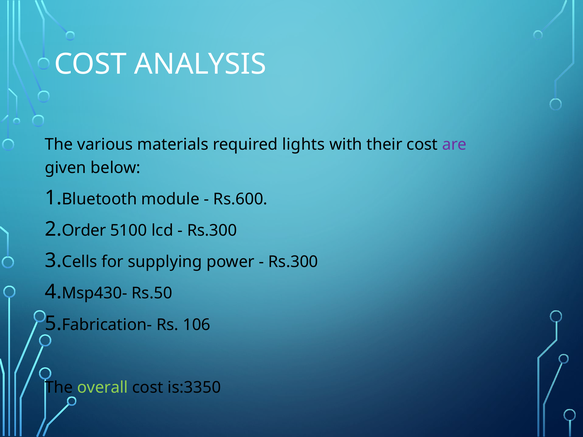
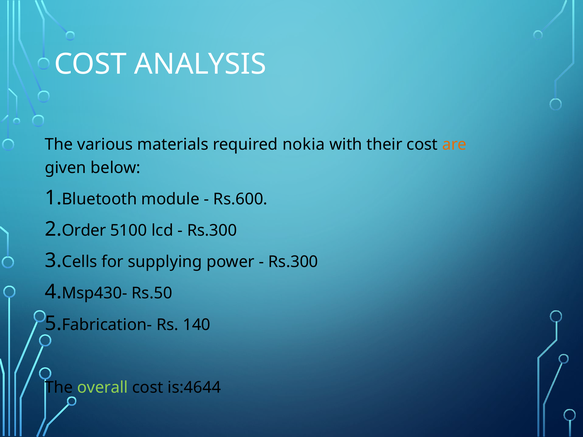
lights: lights -> nokia
are colour: purple -> orange
106: 106 -> 140
is:3350: is:3350 -> is:4644
